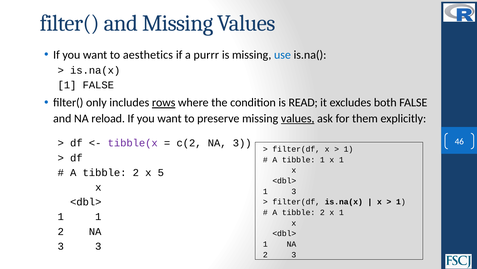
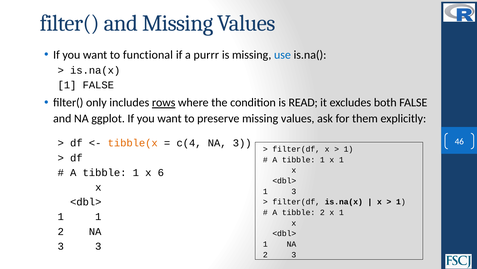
aesthetics: aesthetics -> functional
reload: reload -> ggplot
values at (298, 118) underline: present -> none
tibble(x colour: purple -> orange
c(2: c(2 -> c(4
2 at (136, 172): 2 -> 1
5: 5 -> 6
